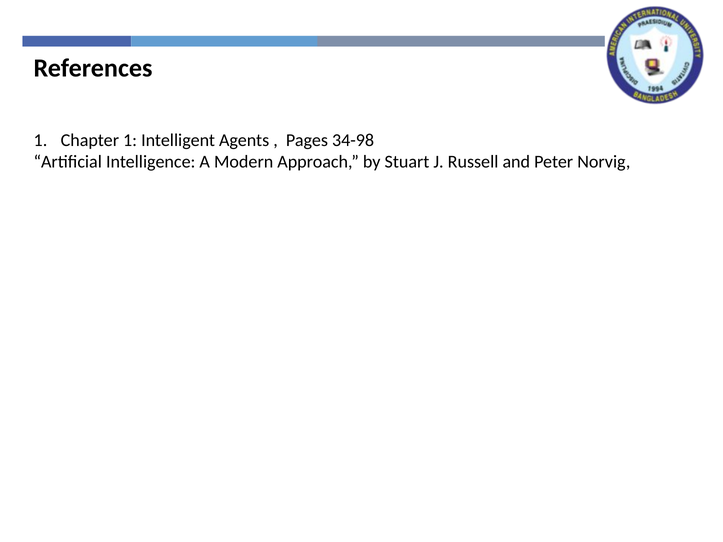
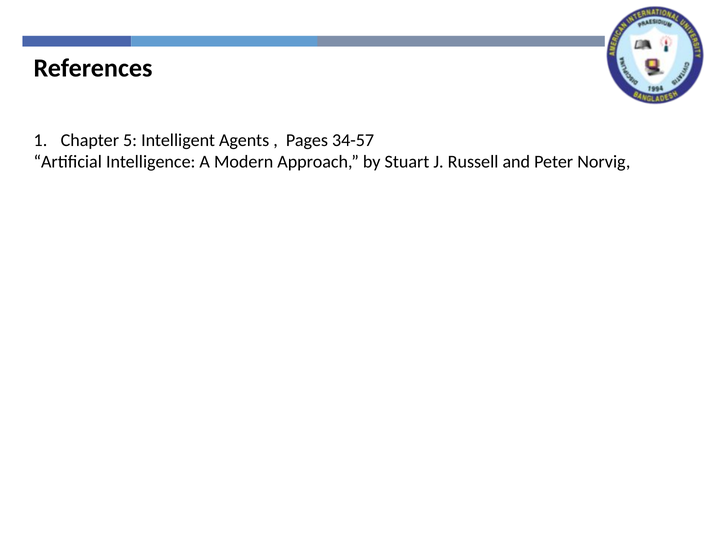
Chapter 1: 1 -> 5
34-98: 34-98 -> 34-57
